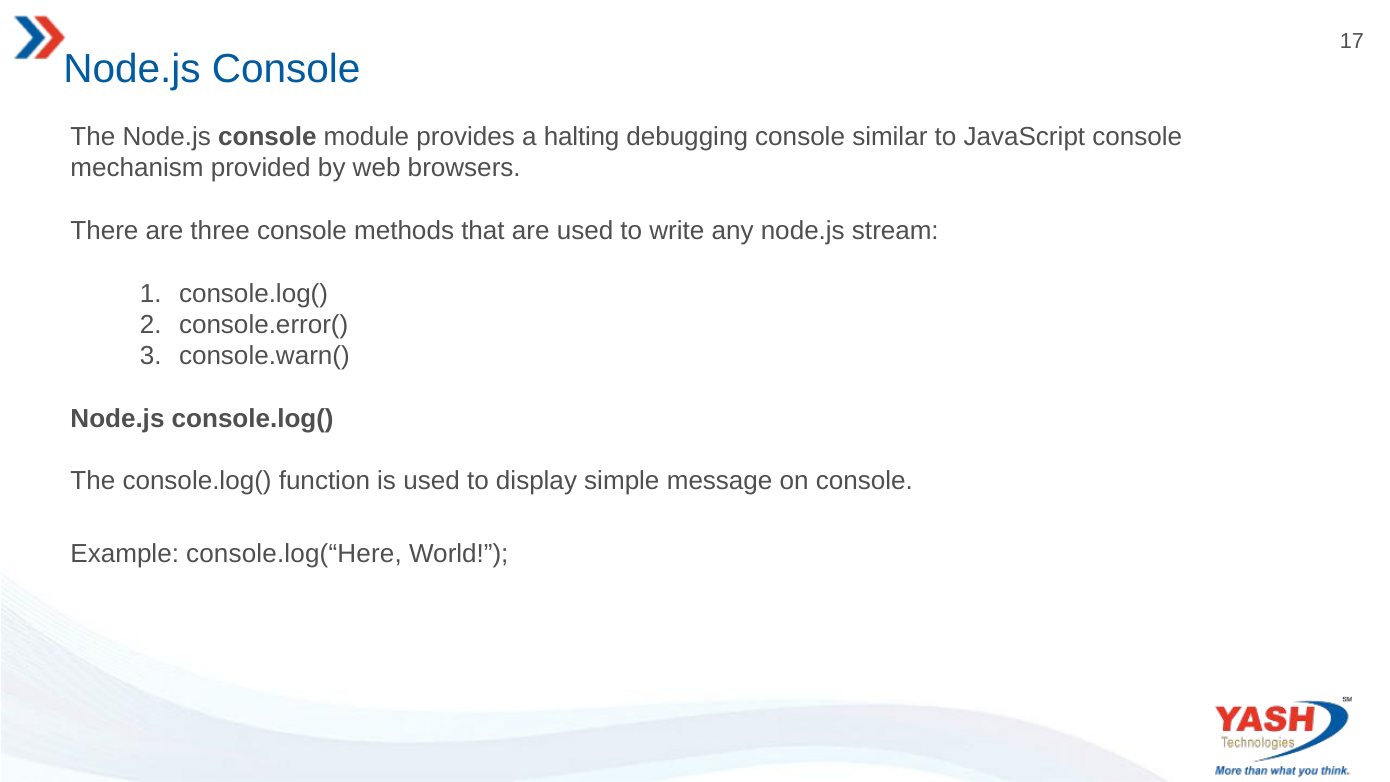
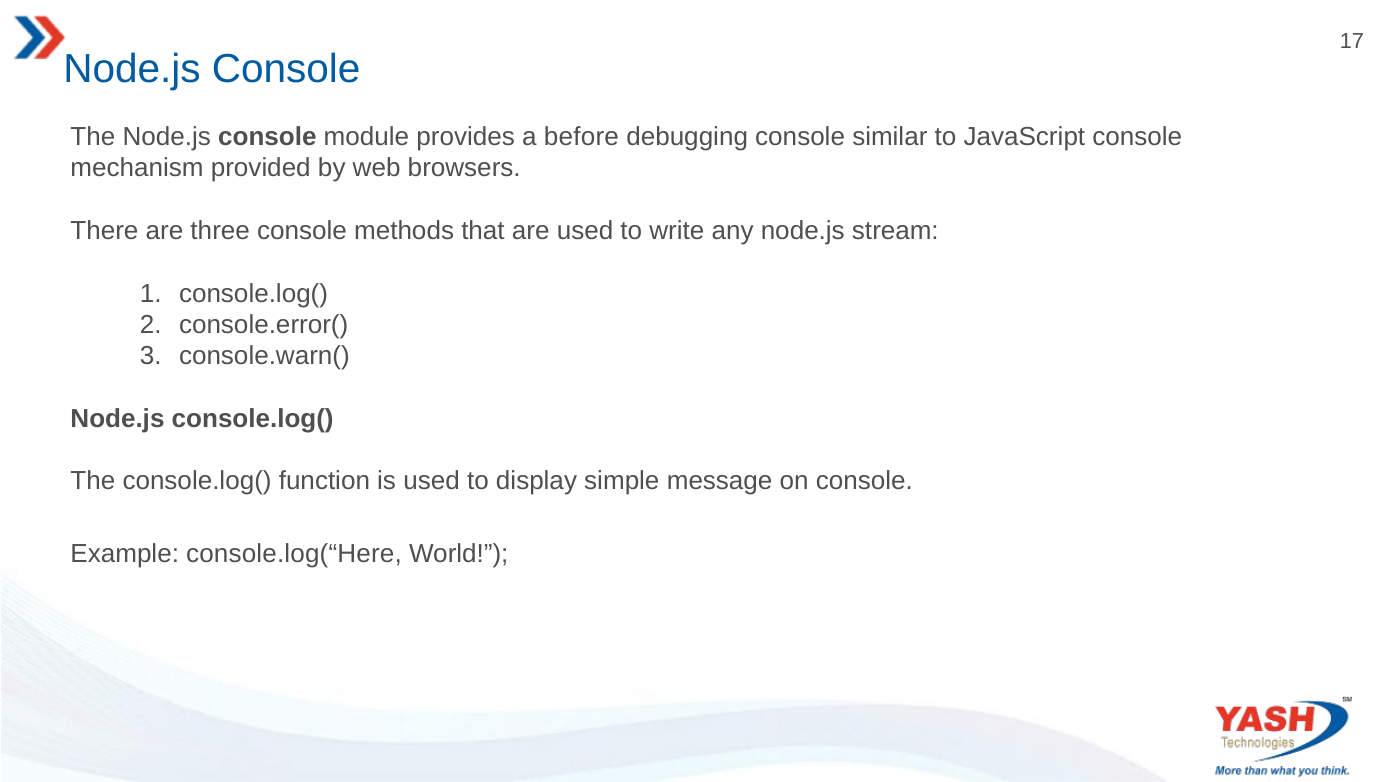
halting: halting -> before
